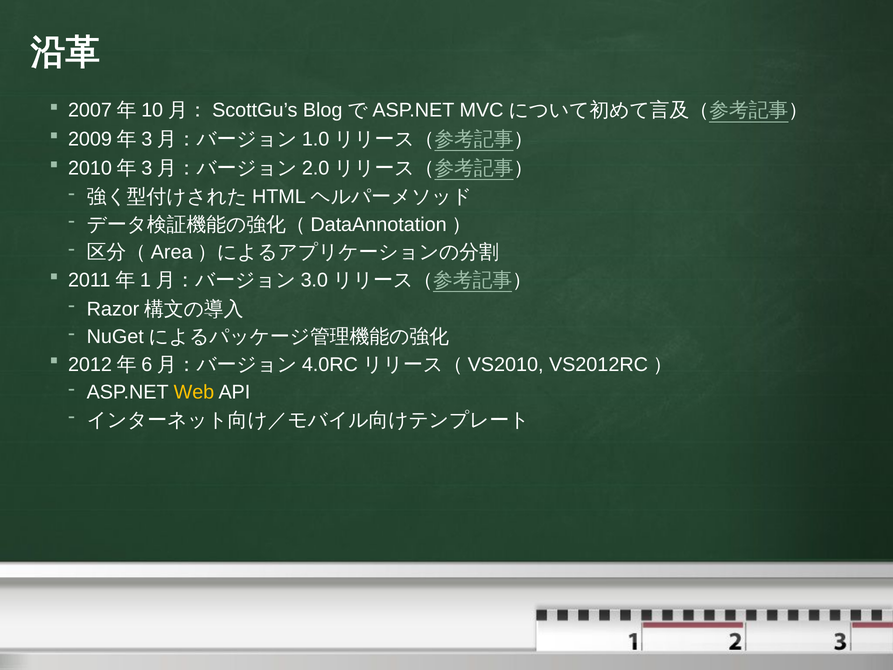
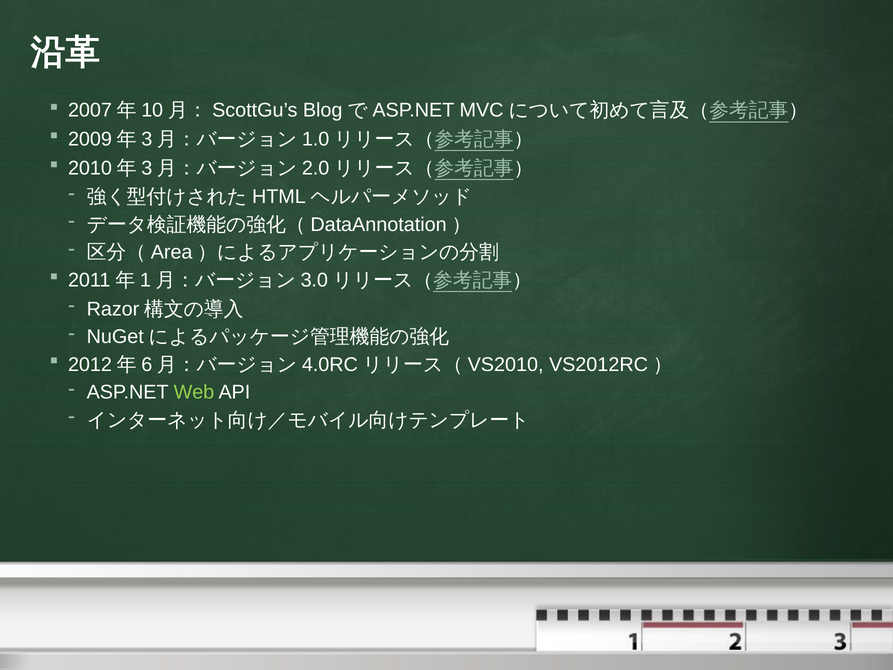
Web colour: yellow -> light green
